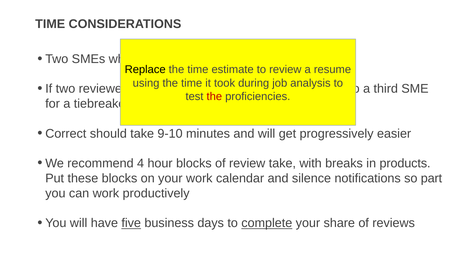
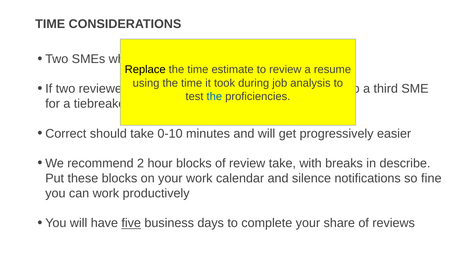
the at (214, 96) colour: red -> blue
9-10: 9-10 -> 0-10
4: 4 -> 2
products: products -> describe
part: part -> fine
complete underline: present -> none
